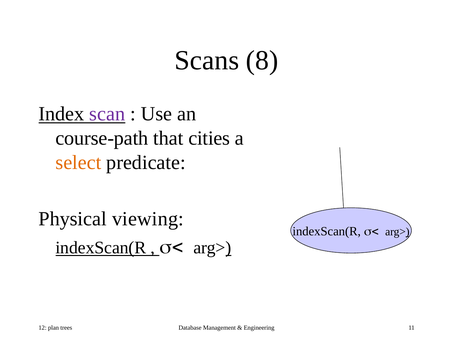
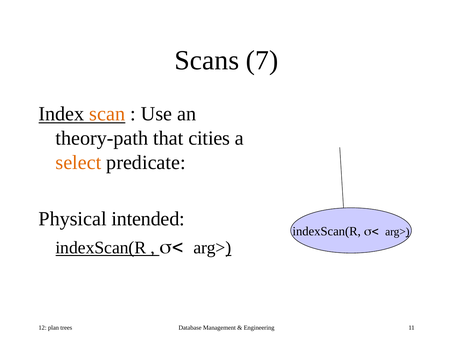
8: 8 -> 7
scan colour: purple -> orange
course-path: course-path -> theory-path
viewing: viewing -> intended
